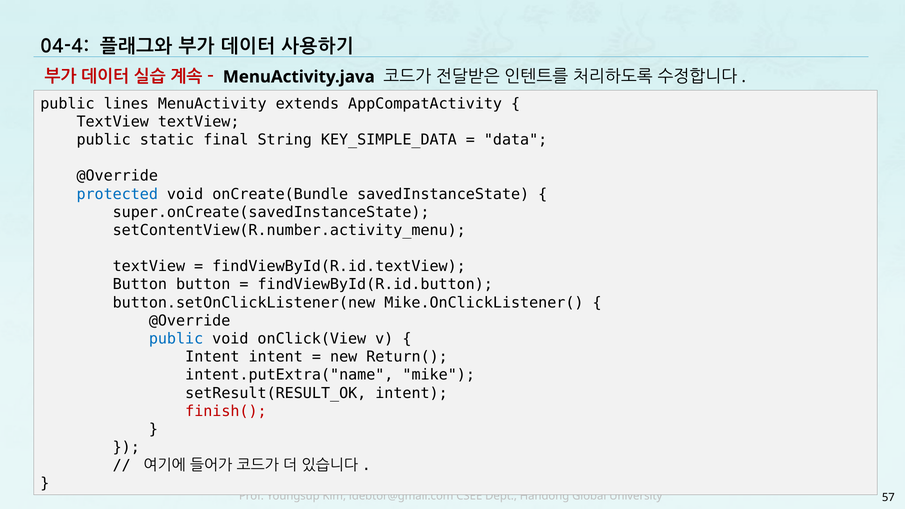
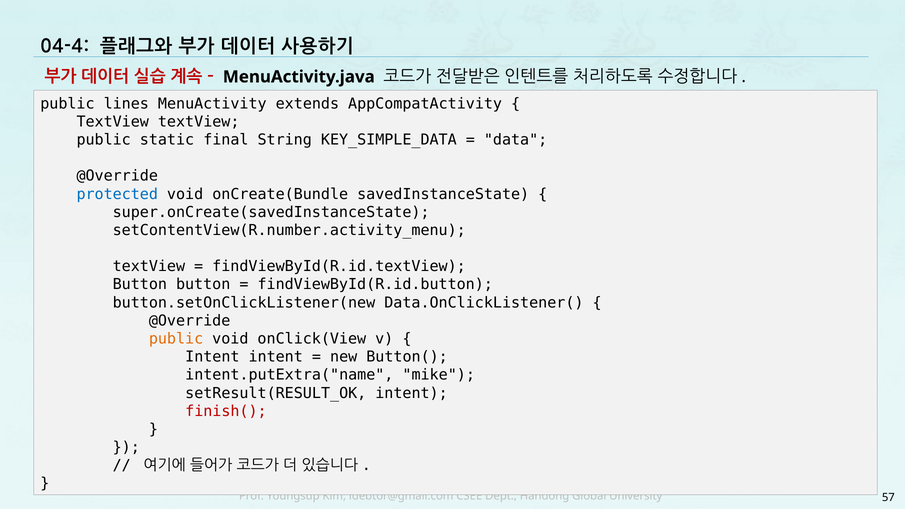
Mike.OnClickListener(: Mike.OnClickListener( -> Data.OnClickListener(
public at (176, 339) colour: blue -> orange
Return(: Return( -> Button(
